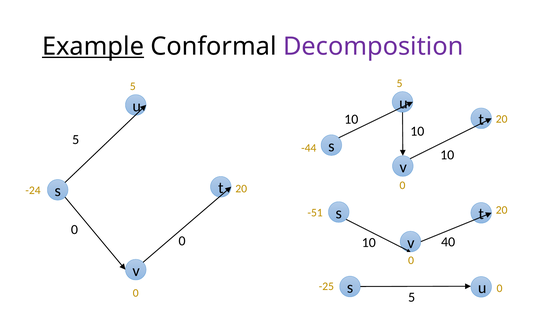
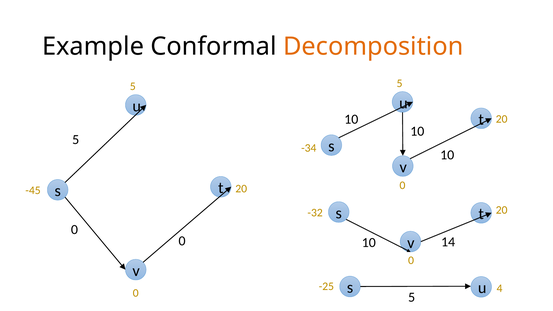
Example underline: present -> none
Decomposition colour: purple -> orange
-44: -44 -> -34
-24: -24 -> -45
-51: -51 -> -32
40: 40 -> 14
-25 0: 0 -> 4
